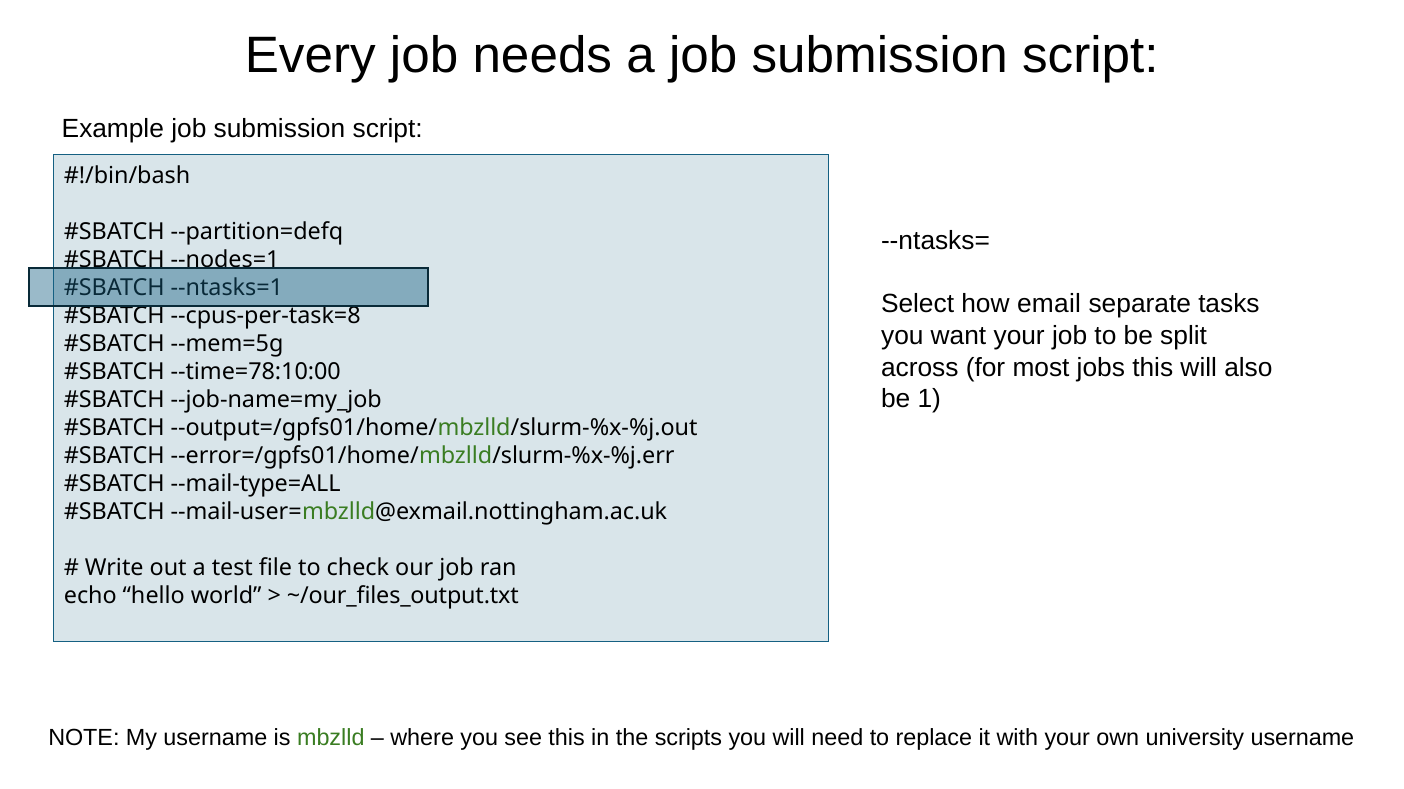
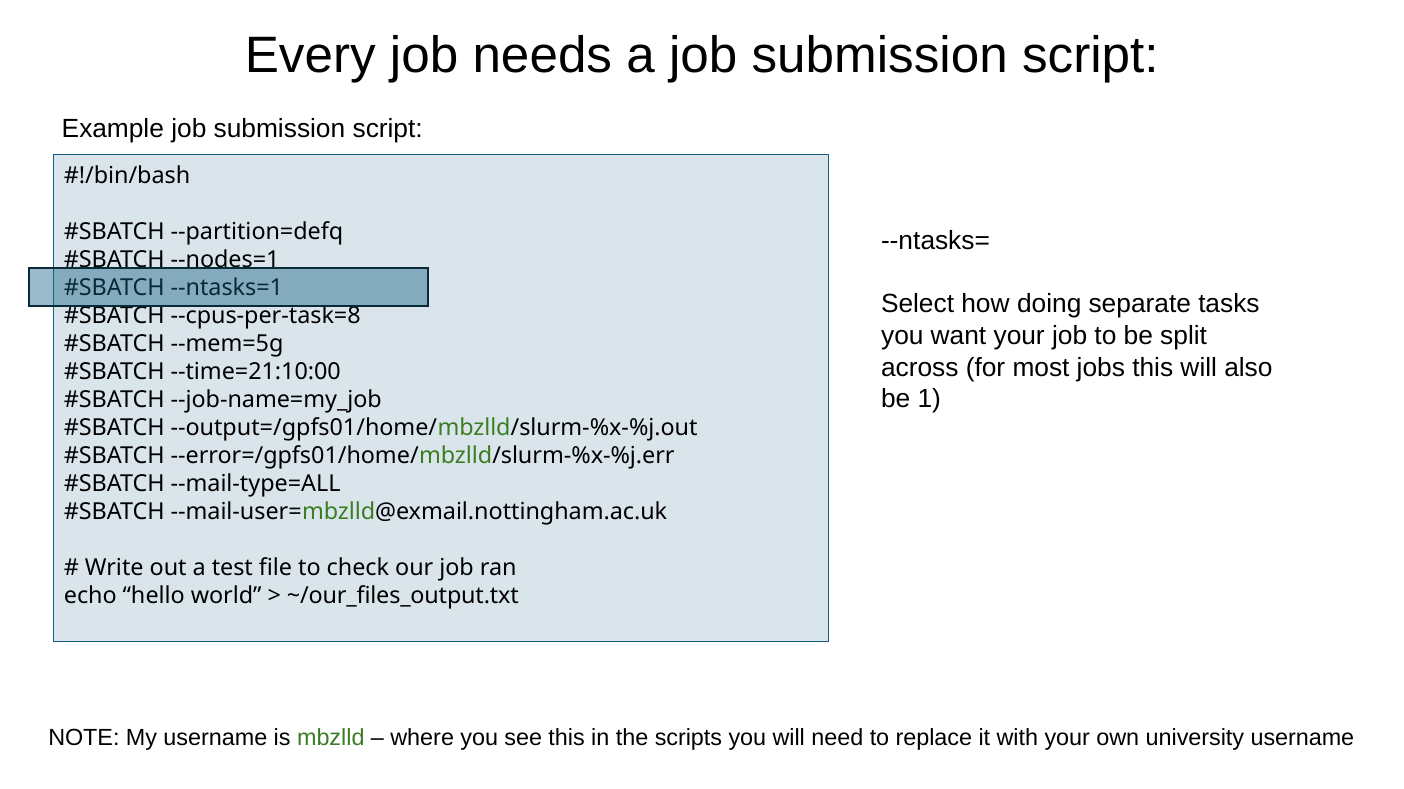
email: email -> doing
--time=78:10:00: --time=78:10:00 -> --time=21:10:00
